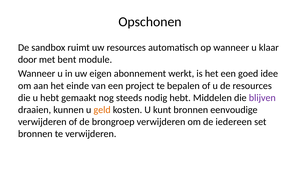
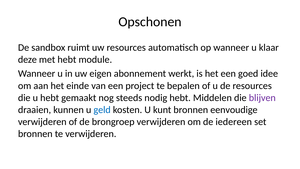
door: door -> deze
met bent: bent -> hebt
geld colour: orange -> blue
